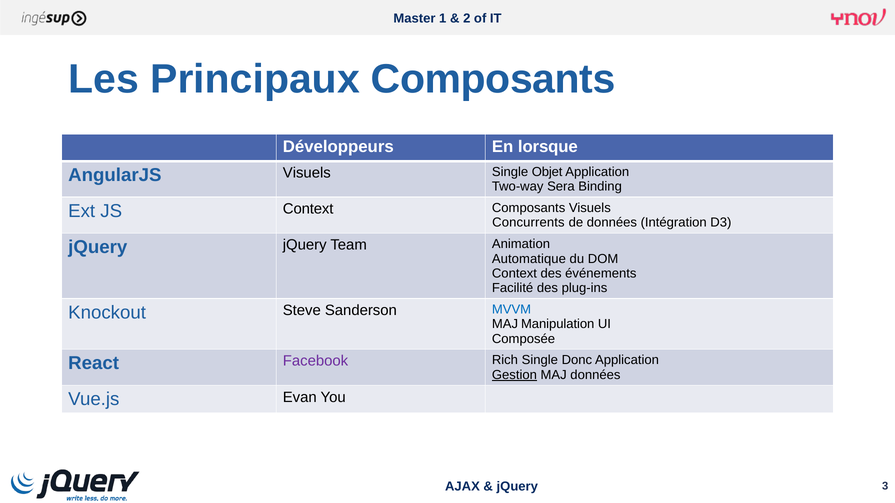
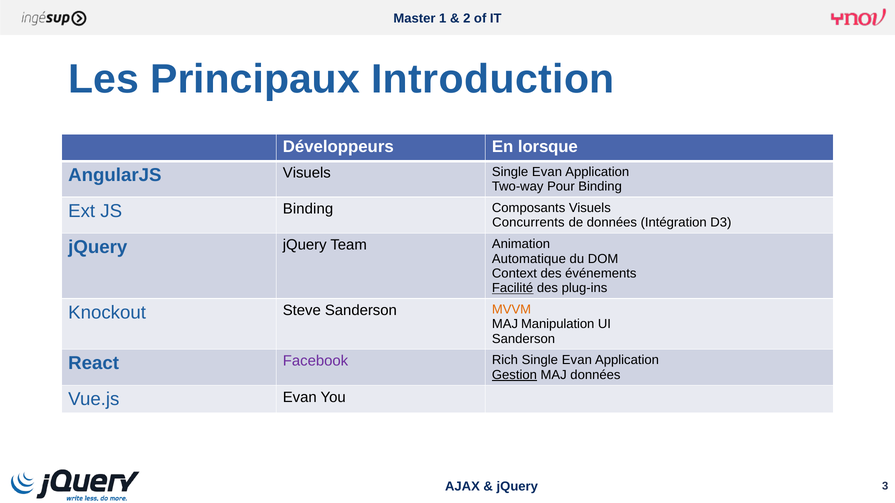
Principaux Composants: Composants -> Introduction
Objet at (547, 172): Objet -> Evan
Sera: Sera -> Pour
JS Context: Context -> Binding
Facilité underline: none -> present
MVVM colour: blue -> orange
Composée at (524, 339): Composée -> Sanderson
Rich Single Donc: Donc -> Evan
